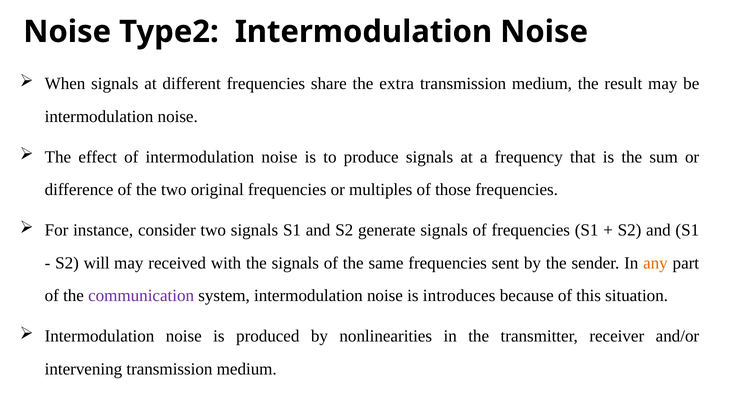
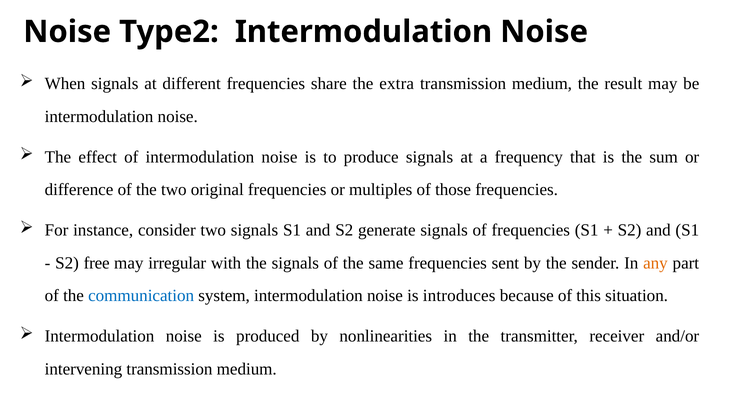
will: will -> free
received: received -> irregular
communication colour: purple -> blue
